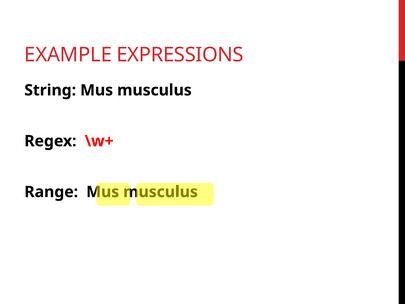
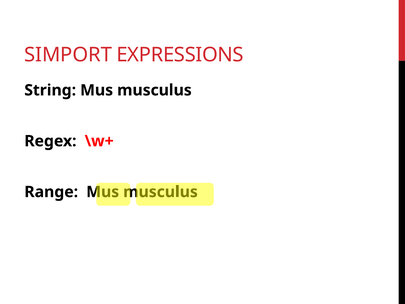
EXAMPLE: EXAMPLE -> SIMPORT
